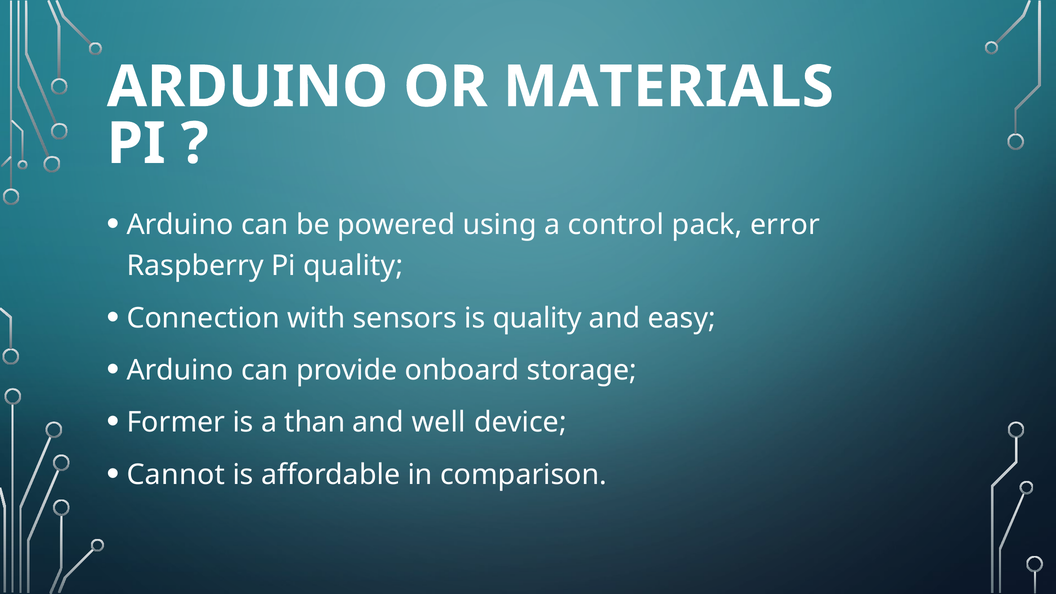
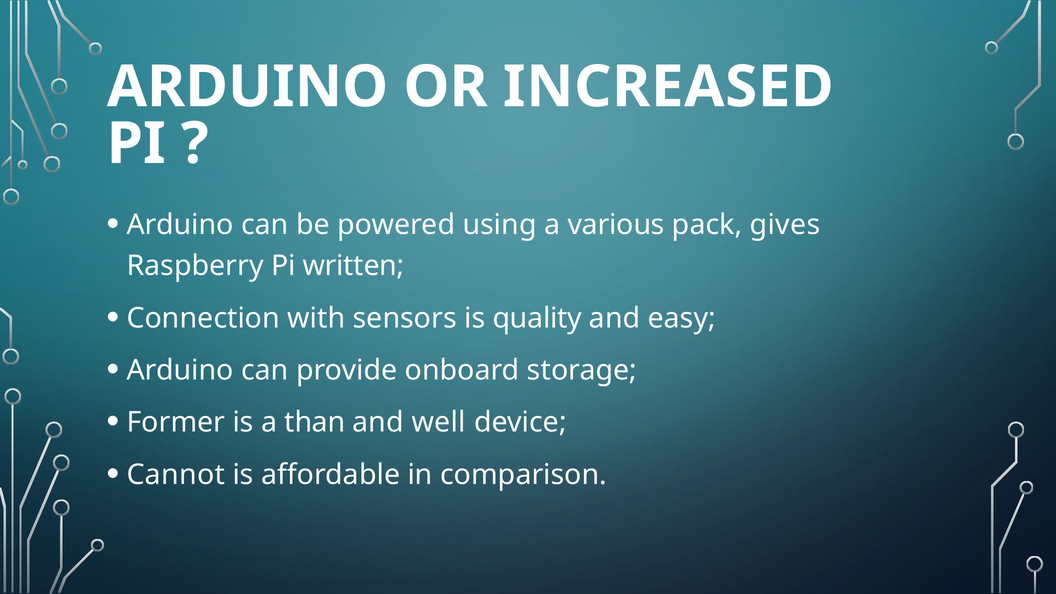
MATERIALS: MATERIALS -> INCREASED
control: control -> various
error: error -> gives
Pi quality: quality -> written
